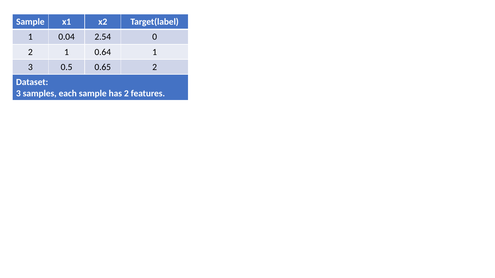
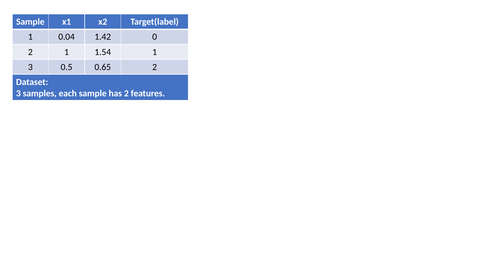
2.54: 2.54 -> 1.42
0.64: 0.64 -> 1.54
